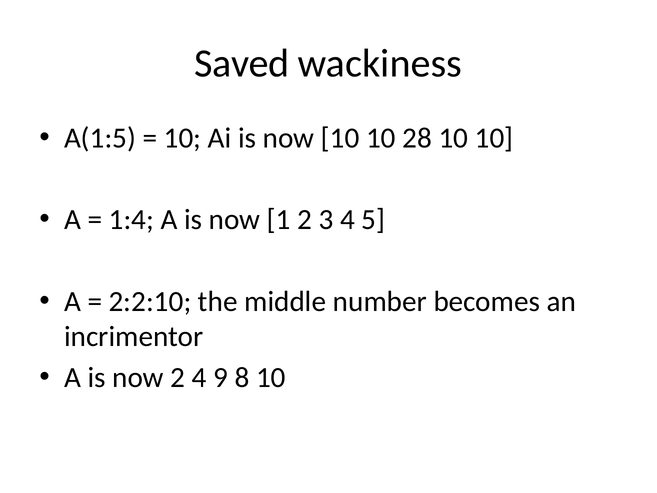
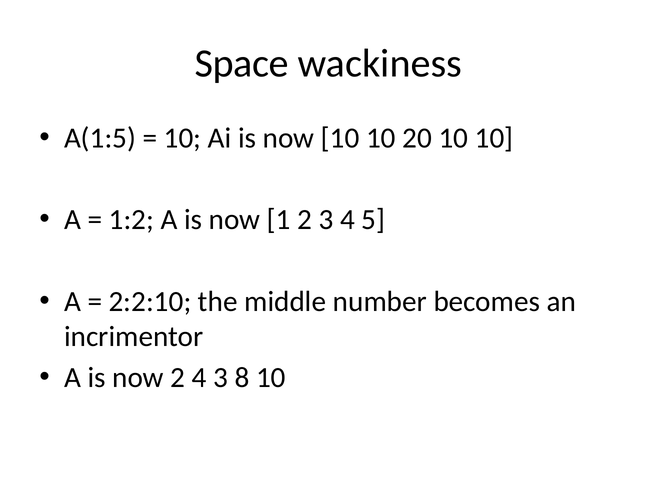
Saved: Saved -> Space
28: 28 -> 20
1:4: 1:4 -> 1:2
4 9: 9 -> 3
